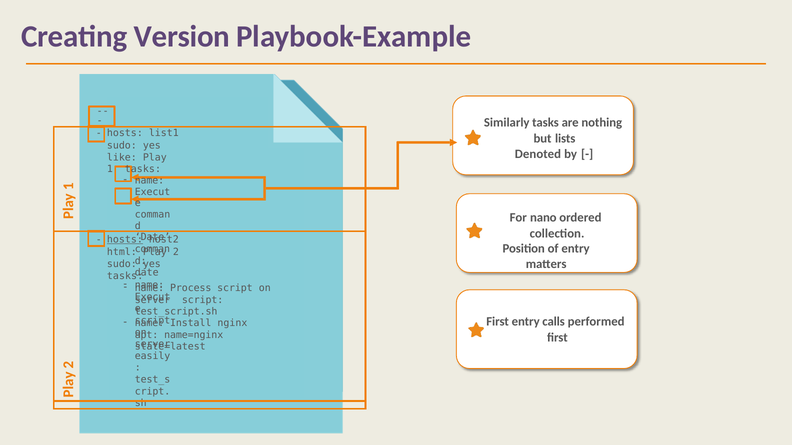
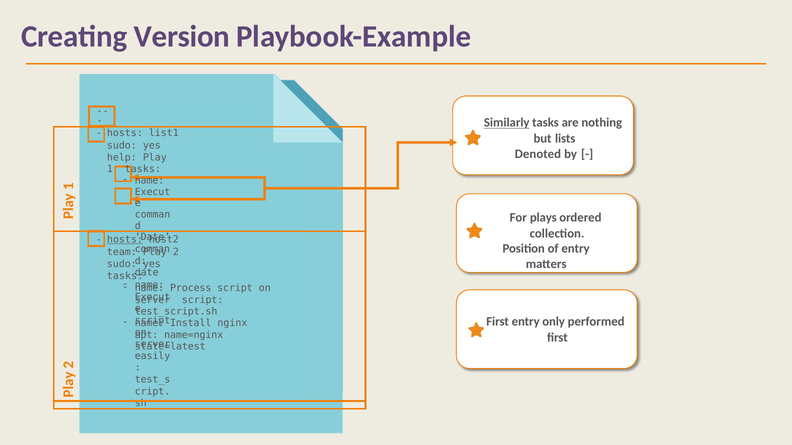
Similarly underline: none -> present
like: like -> help
nano: nano -> plays
html: html -> team
calls: calls -> only
